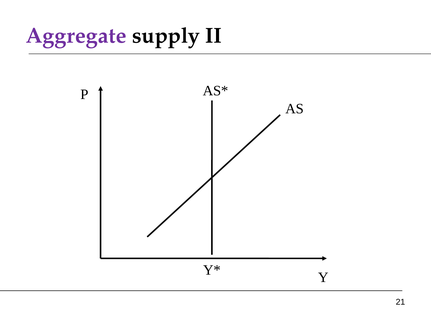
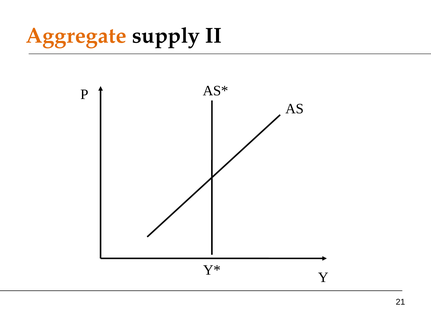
Aggregate colour: purple -> orange
